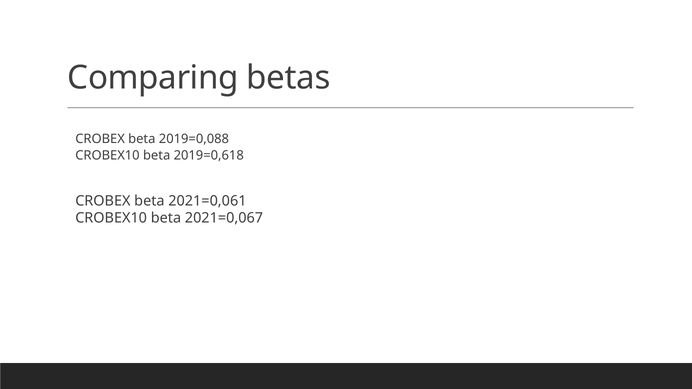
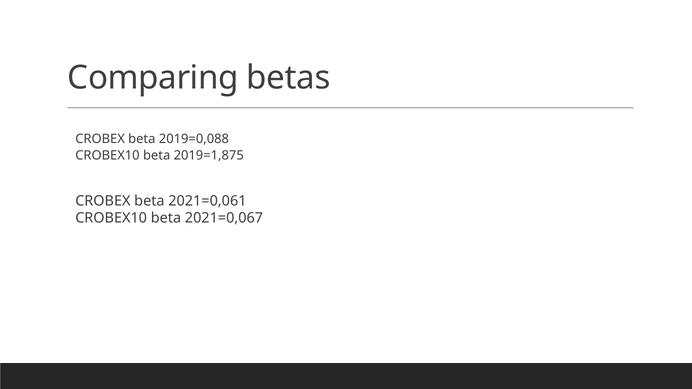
2019=0,618: 2019=0,618 -> 2019=1,875
